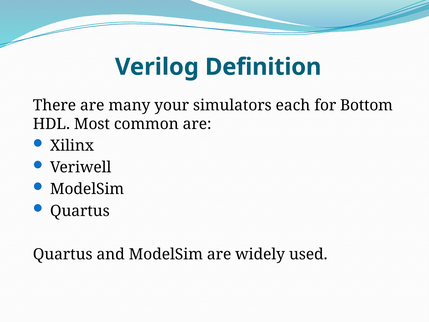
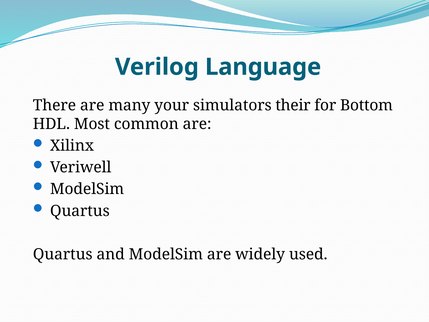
Definition: Definition -> Language
each: each -> their
